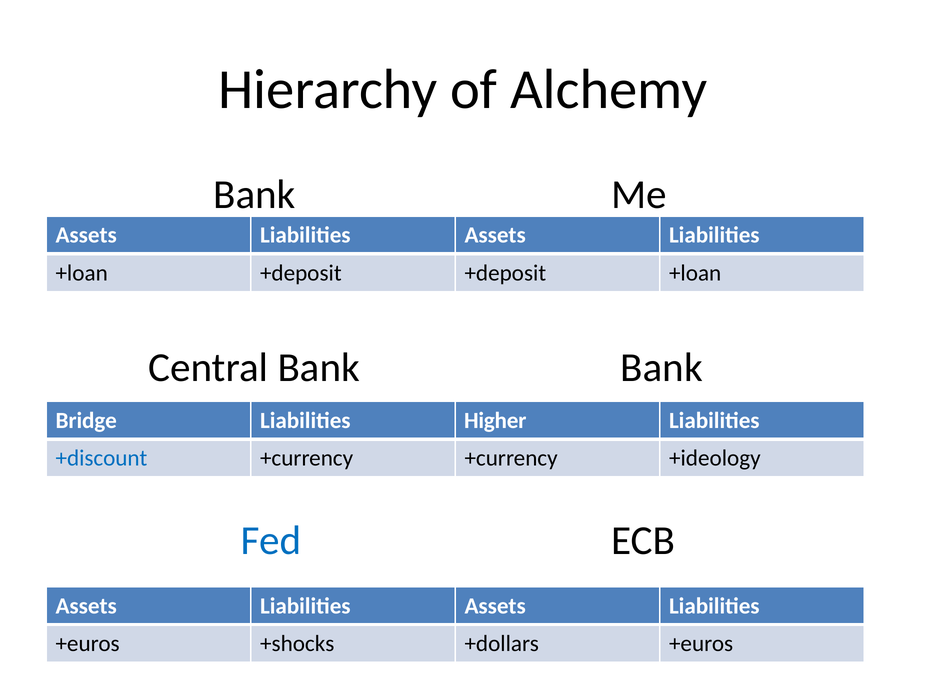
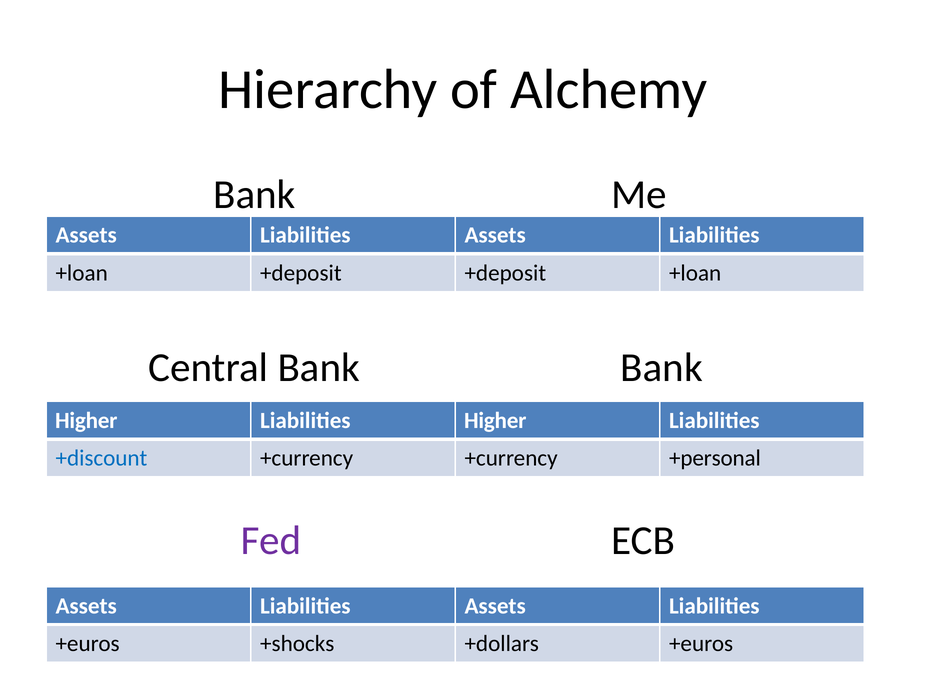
Bridge at (86, 420): Bridge -> Higher
+ideology: +ideology -> +personal
Fed colour: blue -> purple
